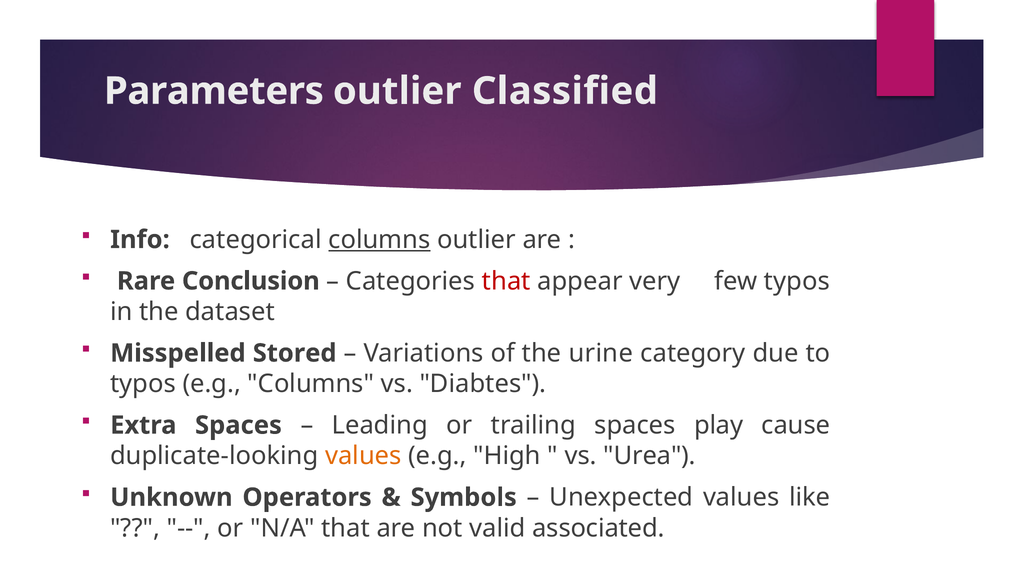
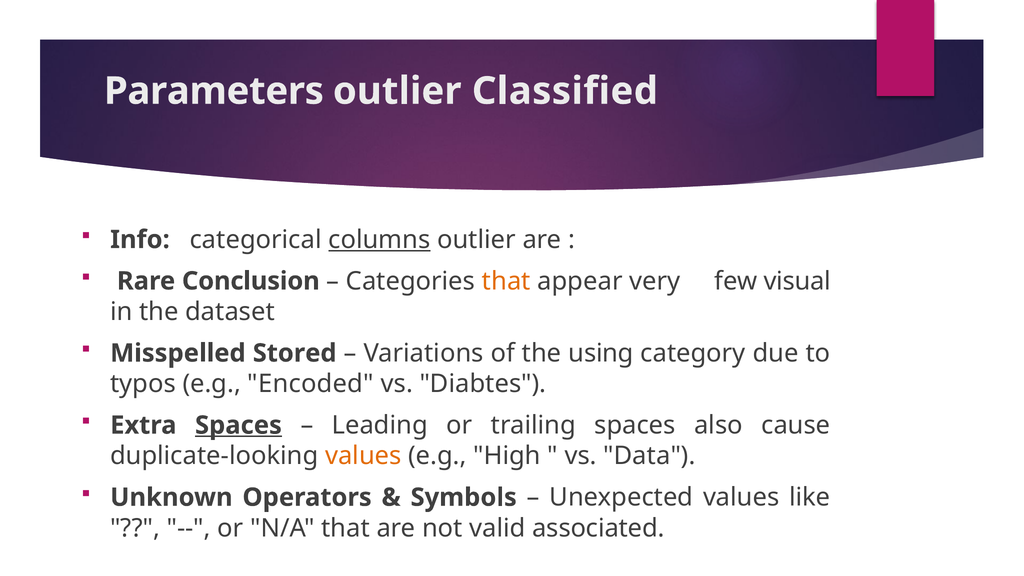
that at (506, 281) colour: red -> orange
few typos: typos -> visual
urine: urine -> using
e.g Columns: Columns -> Encoded
Spaces at (238, 425) underline: none -> present
play: play -> also
Urea: Urea -> Data
